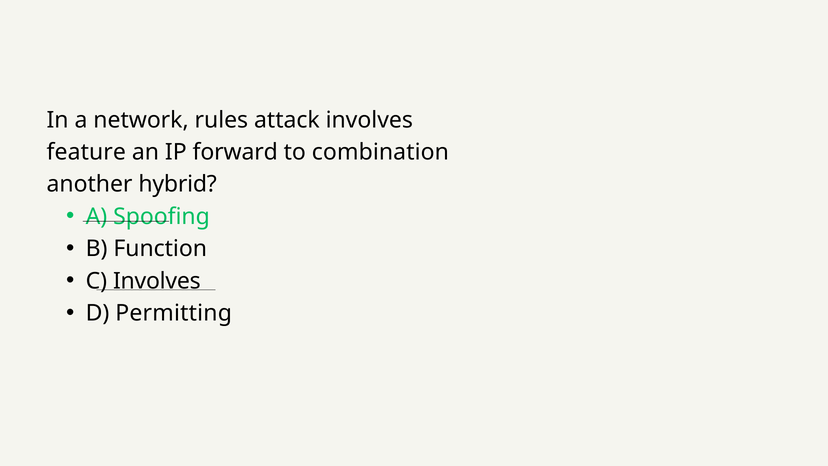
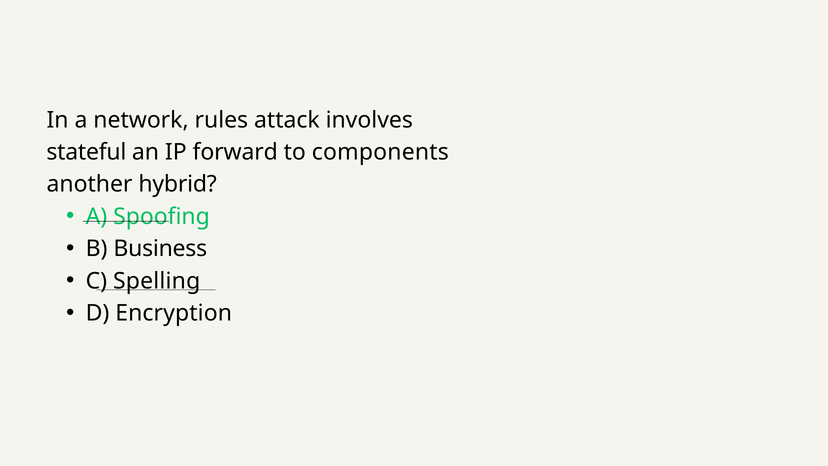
feature: feature -> stateful
combination: combination -> components
Function: Function -> Business
C Involves: Involves -> Spelling
Permitting: Permitting -> Encryption
